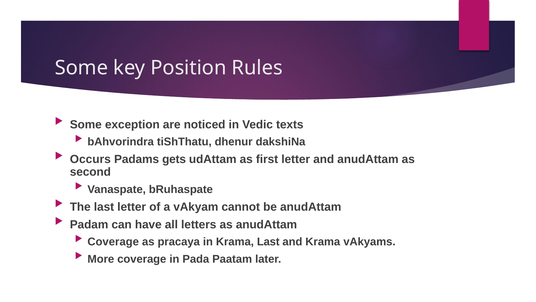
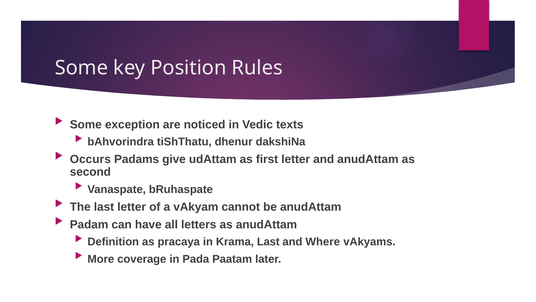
gets: gets -> give
Coverage at (113, 241): Coverage -> Definition
and Krama: Krama -> Where
